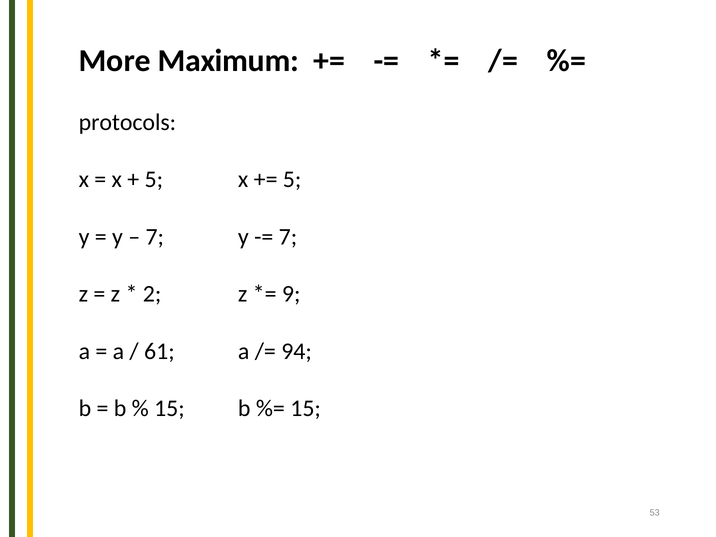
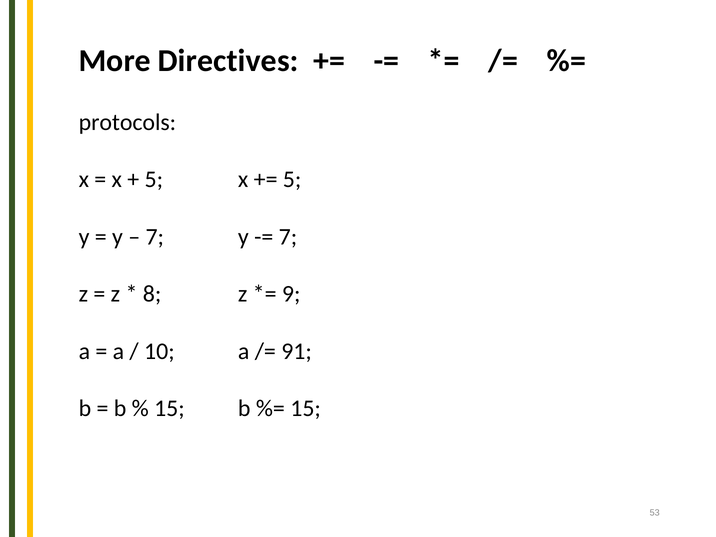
Maximum: Maximum -> Directives
2: 2 -> 8
61: 61 -> 10
94: 94 -> 91
